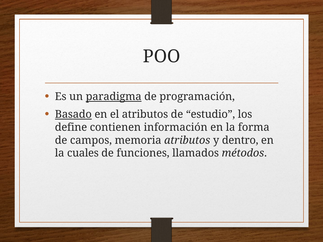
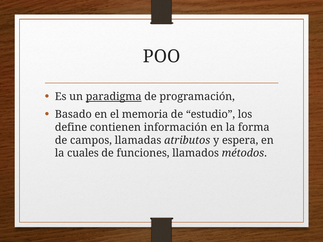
Basado underline: present -> none
el atributos: atributos -> memoria
memoria: memoria -> llamadas
dentro: dentro -> espera
